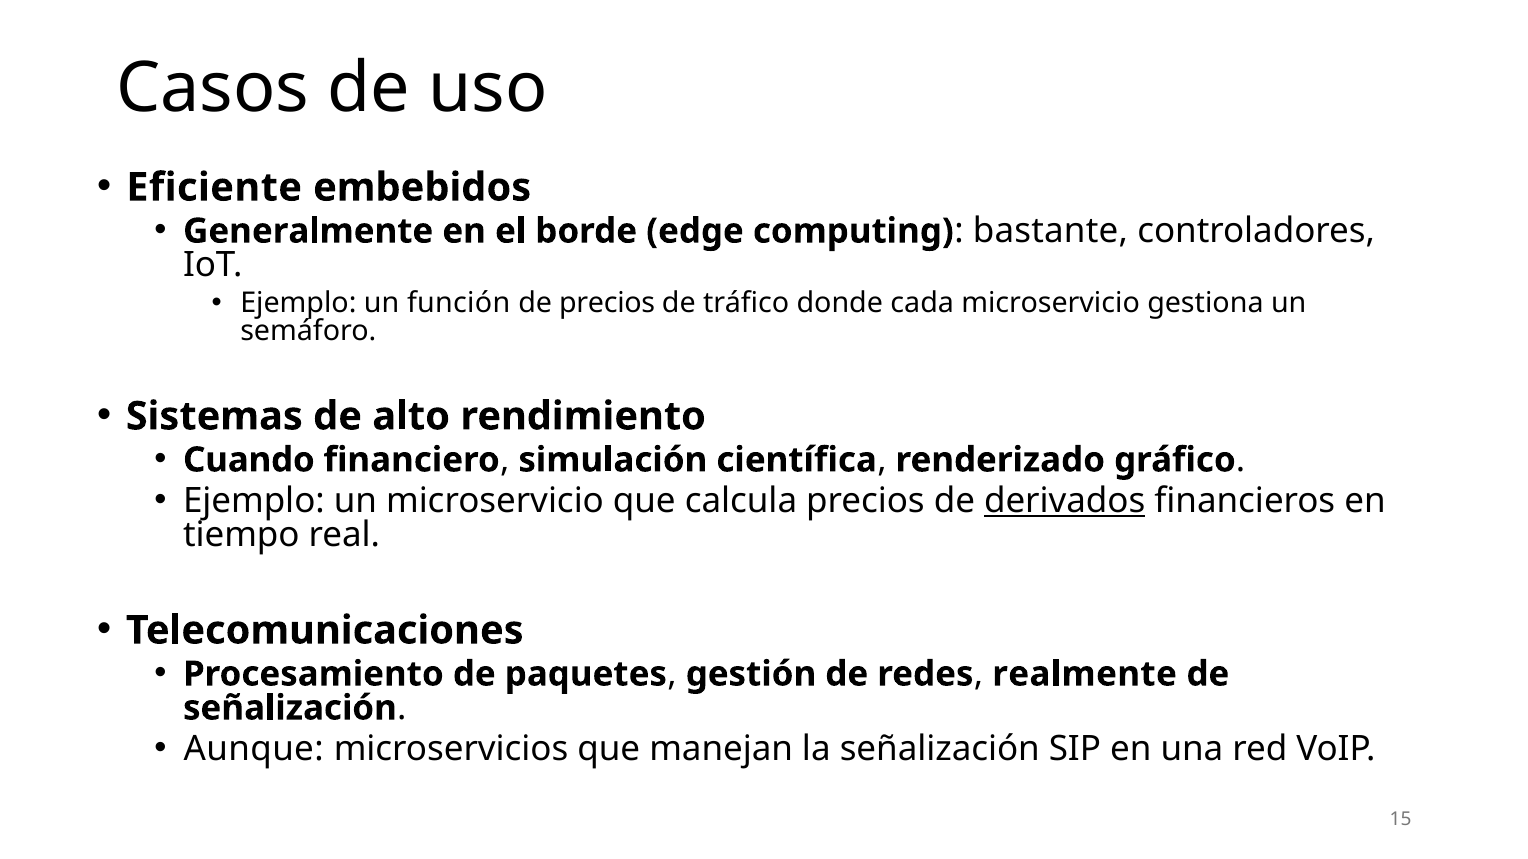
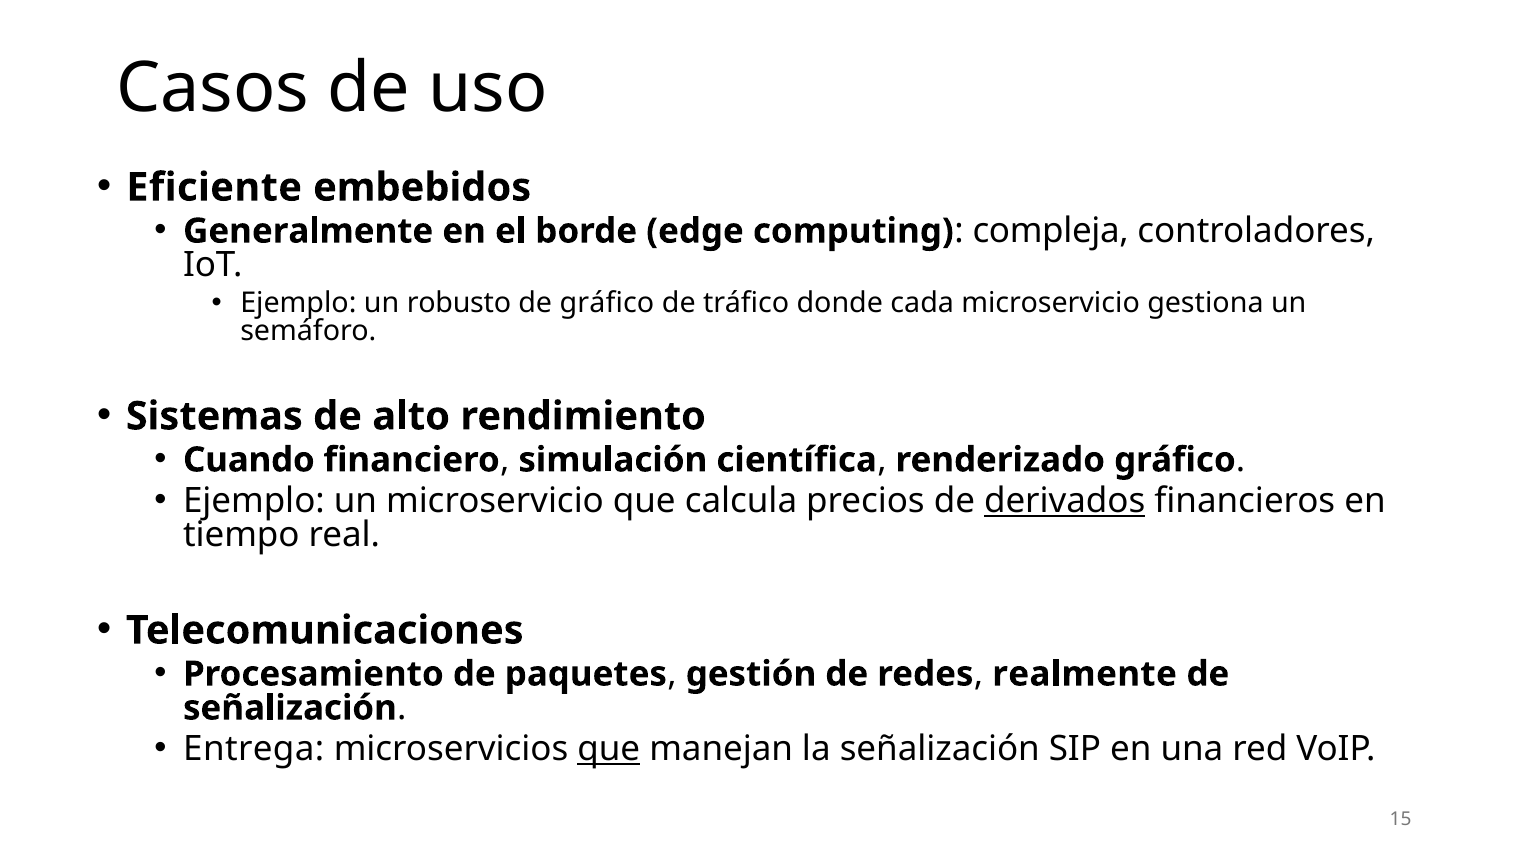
bastante: bastante -> compleja
función: función -> robusto
de precios: precios -> gráfico
Aunque: Aunque -> Entrega
que at (609, 750) underline: none -> present
